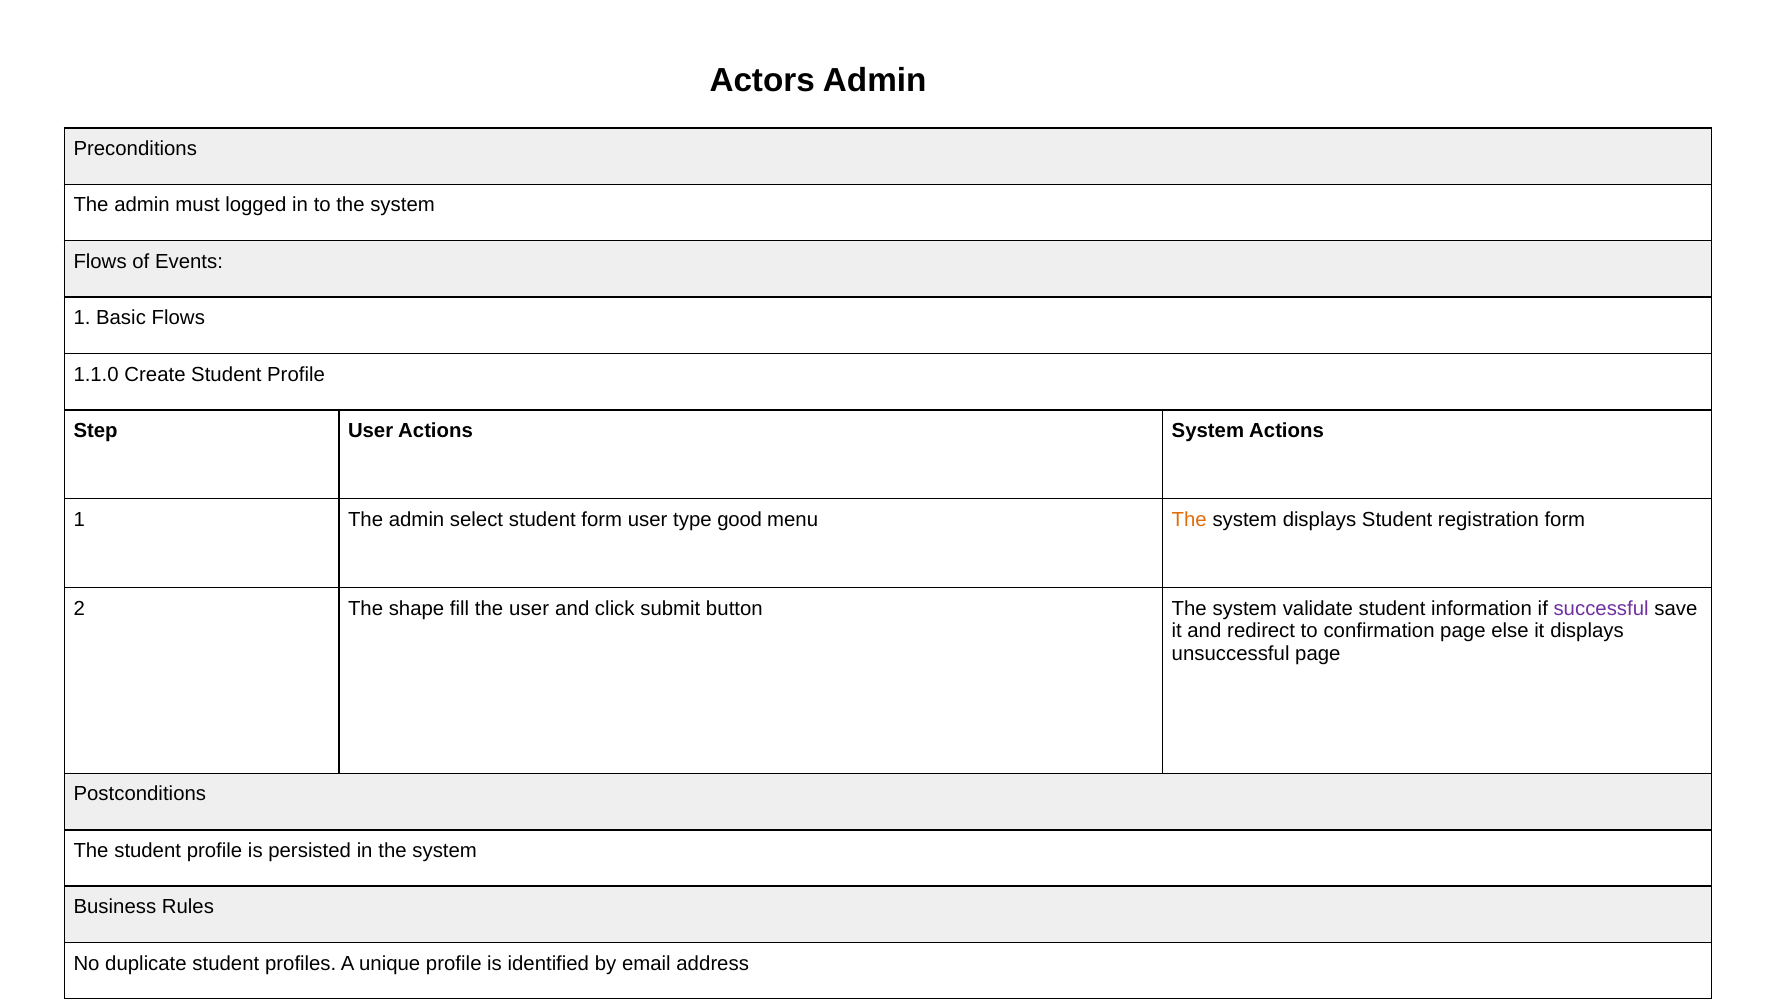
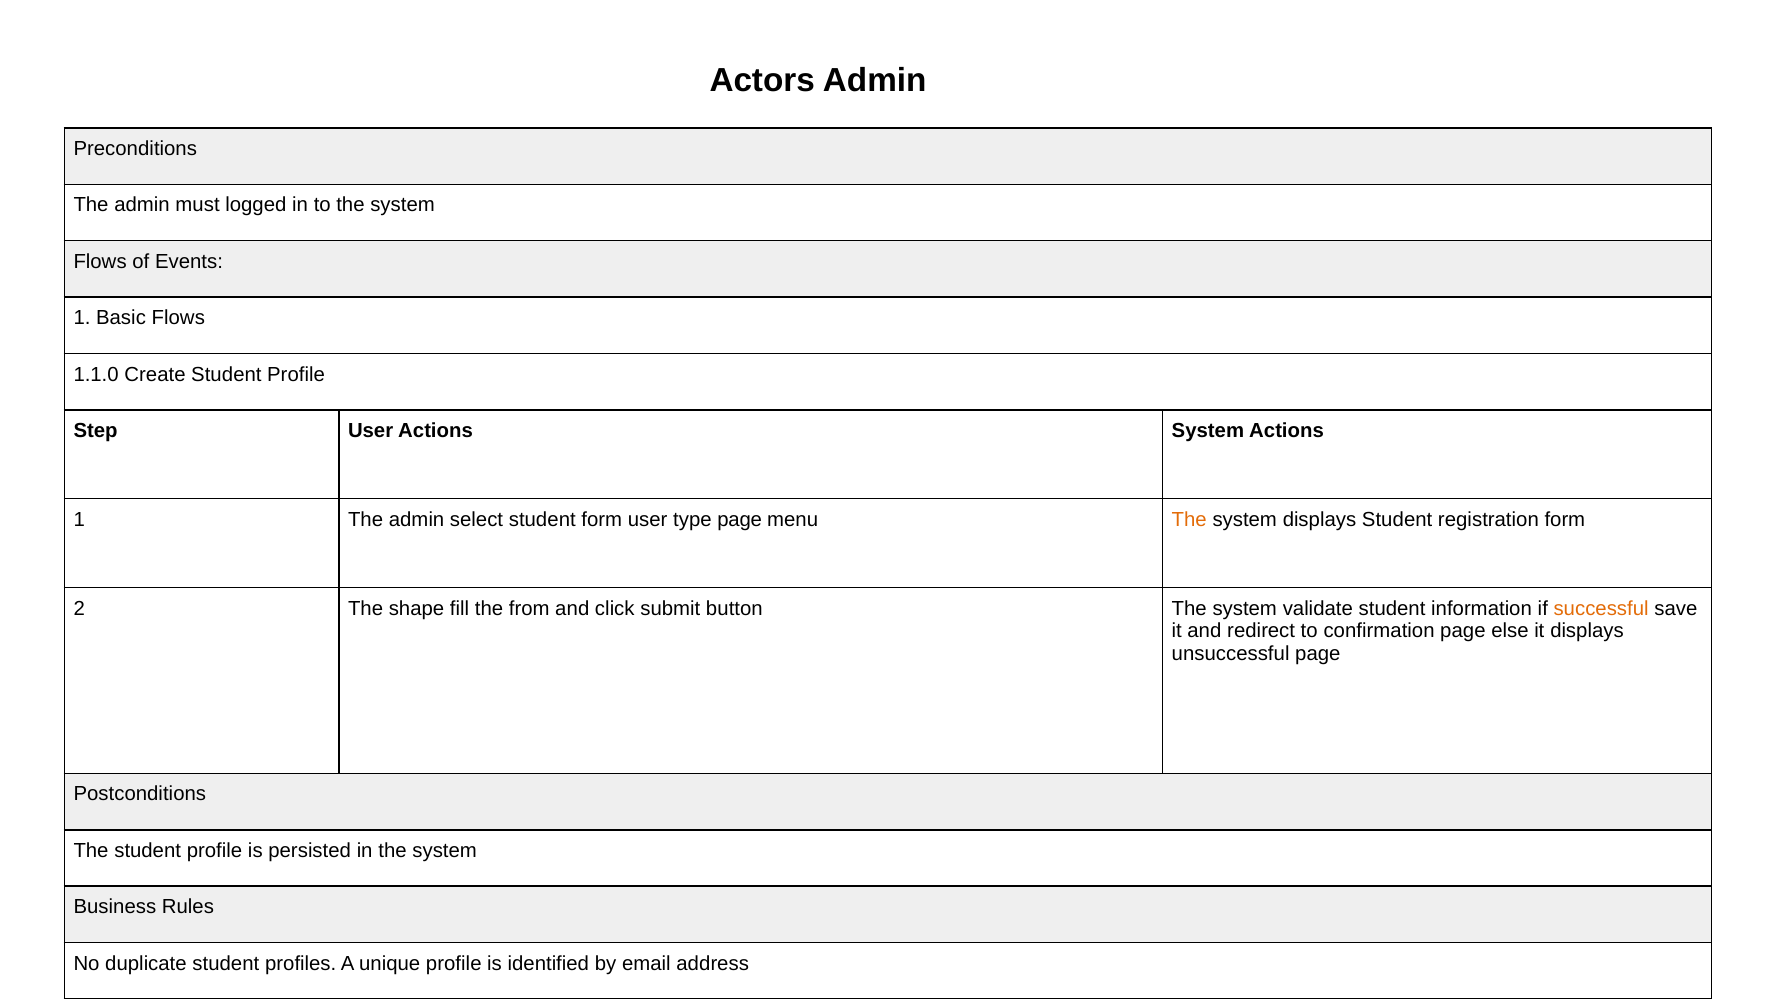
type good: good -> page
the user: user -> from
successful colour: purple -> orange
